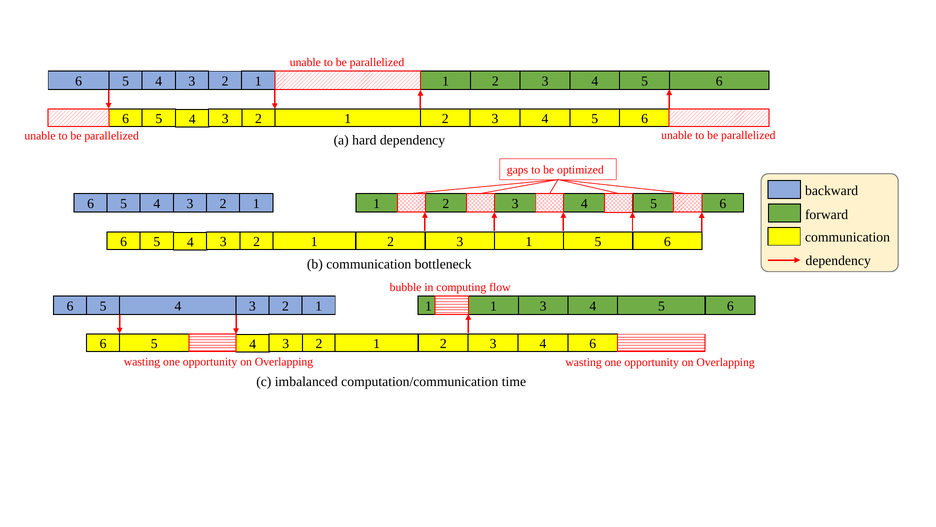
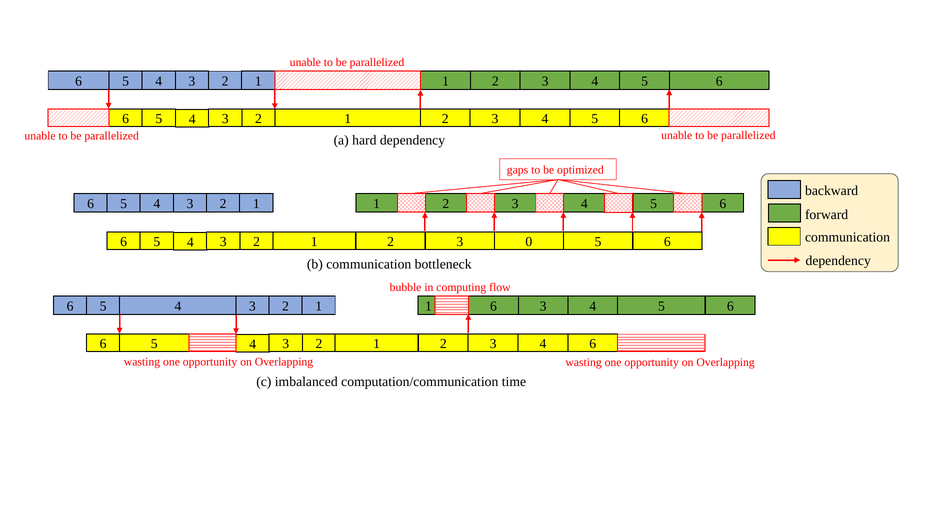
4 1: 1 -> 0
1 at (493, 306): 1 -> 6
